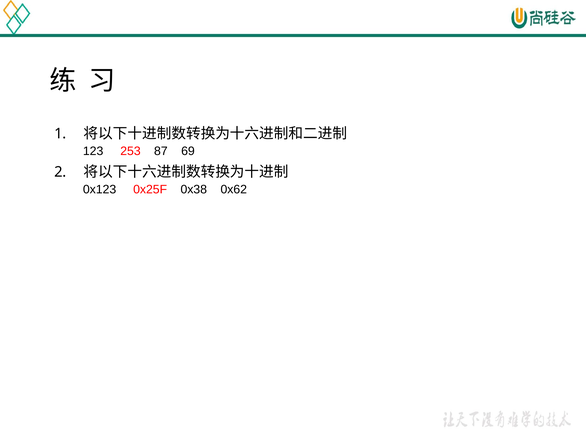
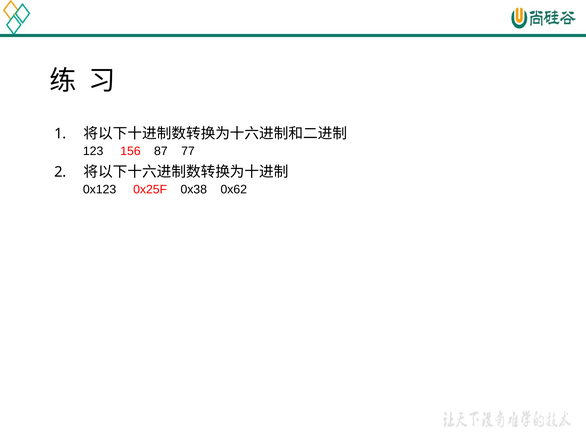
253: 253 -> 156
69: 69 -> 77
